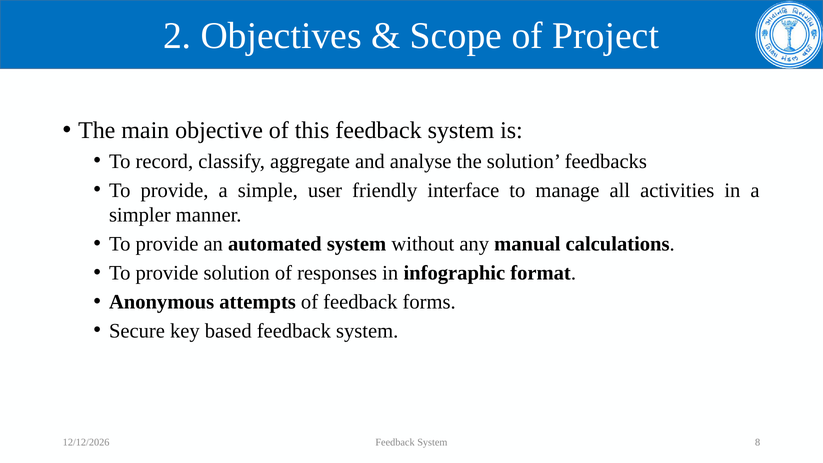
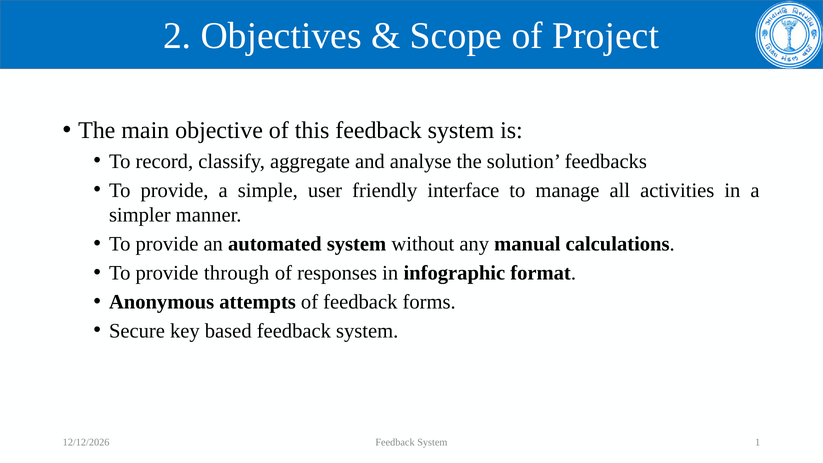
provide solution: solution -> through
8: 8 -> 1
